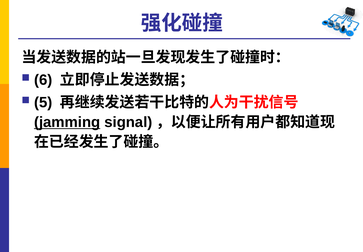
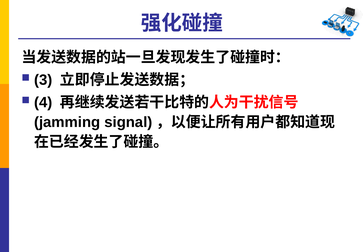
6: 6 -> 3
5: 5 -> 4
jamming underline: present -> none
